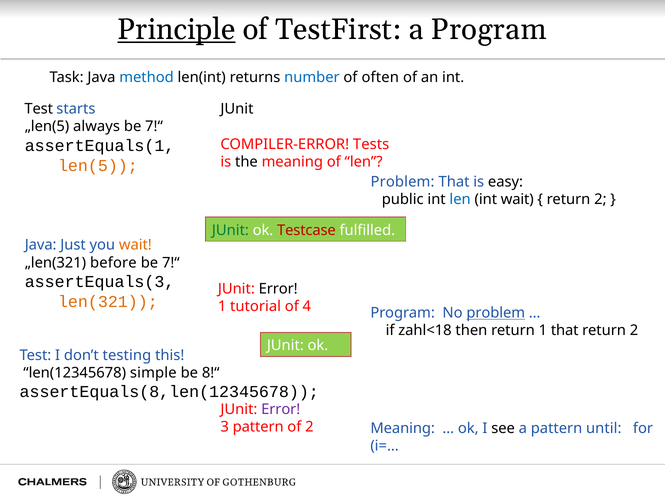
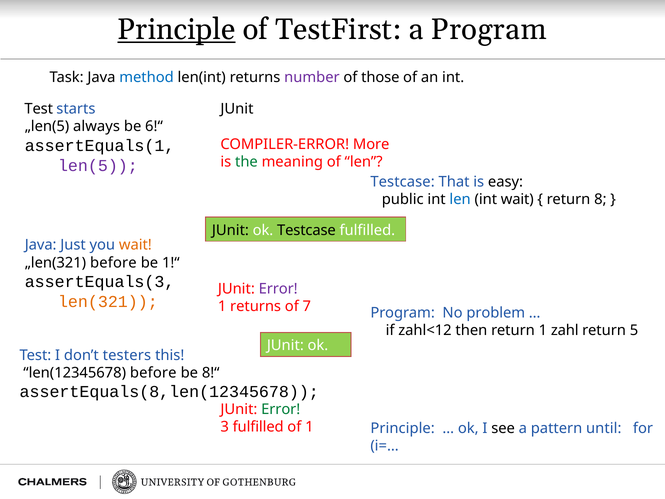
number colour: blue -> purple
often: often -> those
7!“ at (154, 127): 7!“ -> 6!“
Tests: Tests -> More
the colour: black -> green
len(5 colour: orange -> purple
Problem at (403, 182): Problem -> Testcase
2 at (600, 200): 2 -> 8
JUnit at (230, 230) colour: green -> black
Testcase at (306, 230) colour: red -> black
7!“ at (171, 263): 7!“ -> 1!“
Error at (278, 289) colour: black -> purple
1 tutorial: tutorial -> returns
4: 4 -> 7
problem at (496, 313) underline: present -> none
zahl<18: zahl<18 -> zahl<12
1 that: that -> zahl
2 at (634, 330): 2 -> 5
testing: testing -> testers
len(12345678 simple: simple -> before
Error at (281, 409) colour: purple -> green
3 pattern: pattern -> fulfilled
of 2: 2 -> 1
Meaning at (403, 428): Meaning -> Principle
